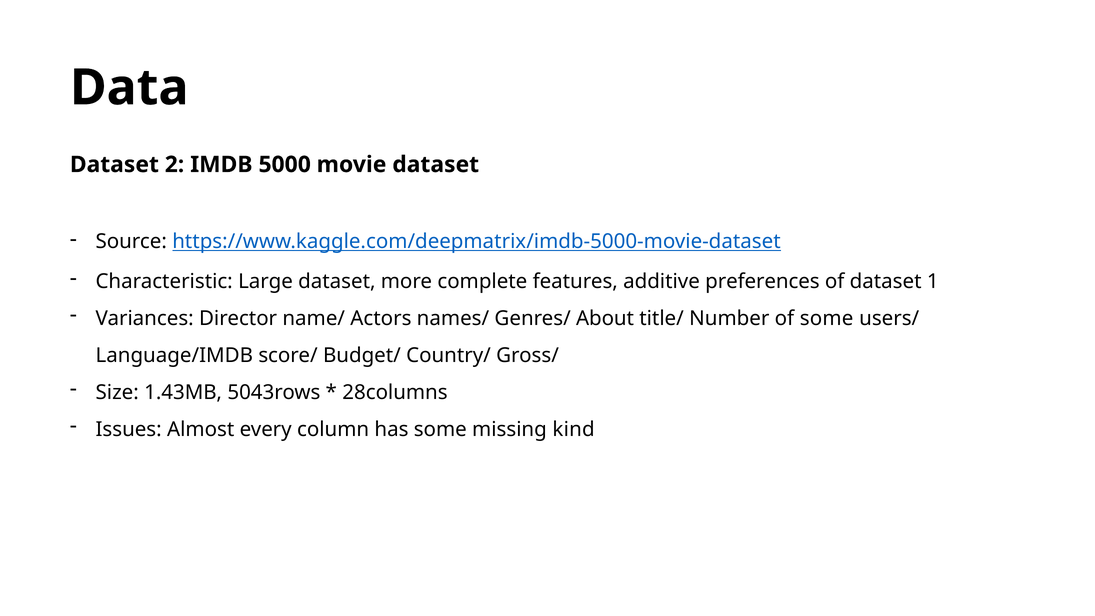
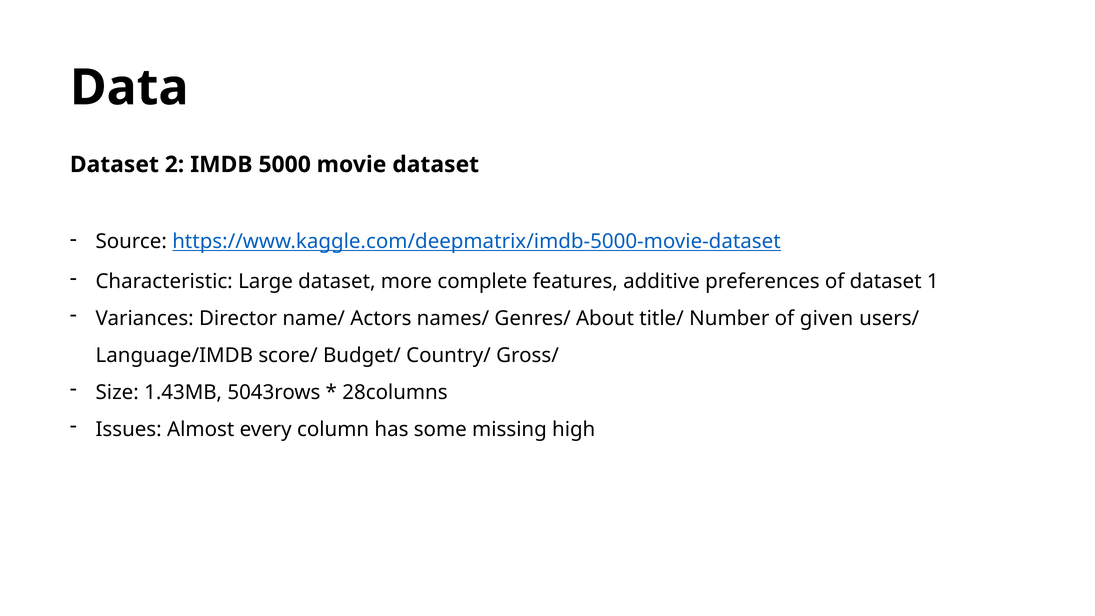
of some: some -> given
kind: kind -> high
